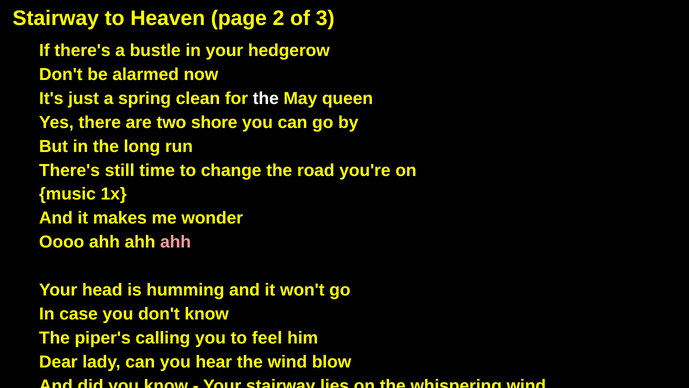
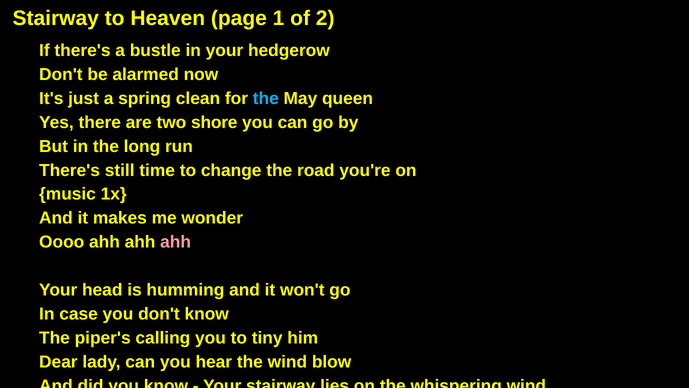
2: 2 -> 1
3: 3 -> 2
the at (266, 98) colour: white -> light blue
feel: feel -> tiny
